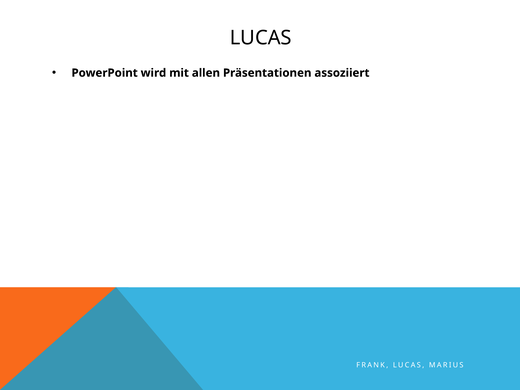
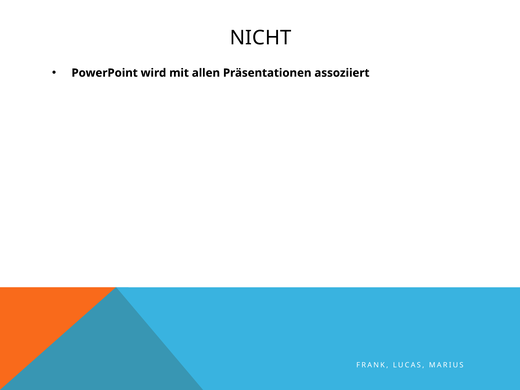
LUCAS at (261, 38): LUCAS -> NICHT
